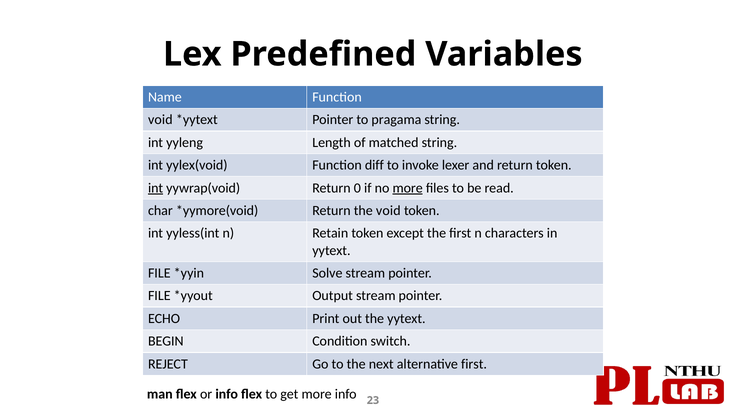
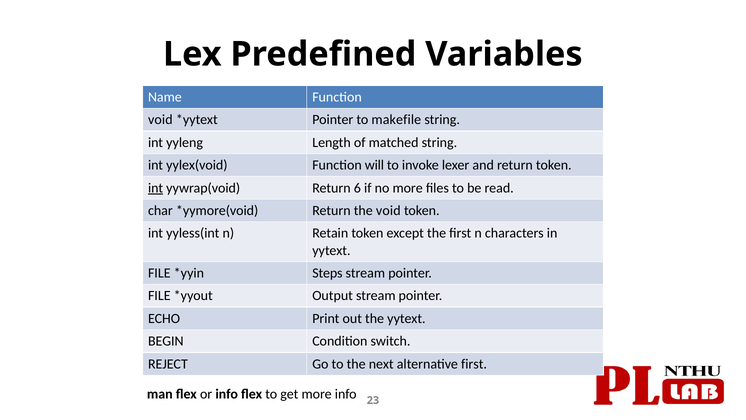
pragama: pragama -> makefile
diff: diff -> will
0: 0 -> 6
more at (408, 188) underline: present -> none
Solve: Solve -> Steps
